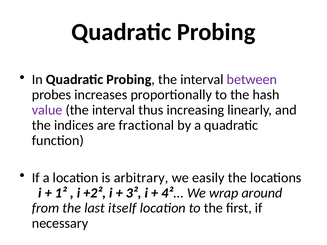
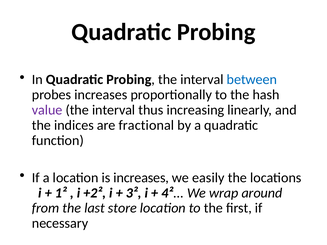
between colour: purple -> blue
is arbitrary: arbitrary -> increases
itself: itself -> store
